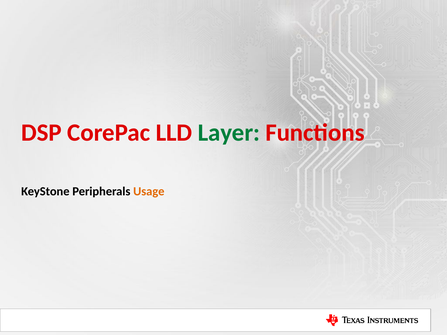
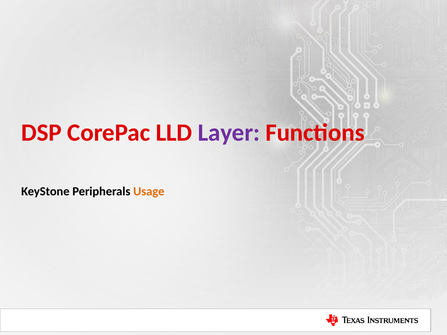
Layer colour: green -> purple
